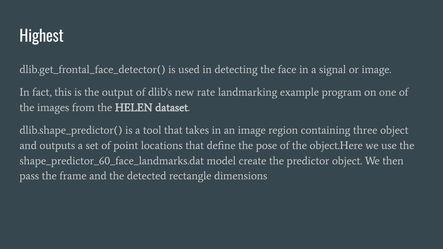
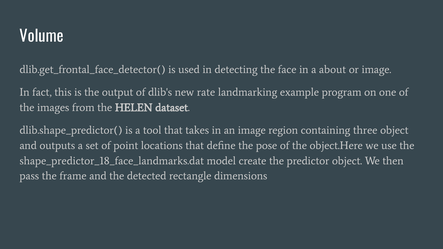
Highest: Highest -> Volume
signal: signal -> about
shape_predictor_60_face_landmarks.dat: shape_predictor_60_face_landmarks.dat -> shape_predictor_18_face_landmarks.dat
